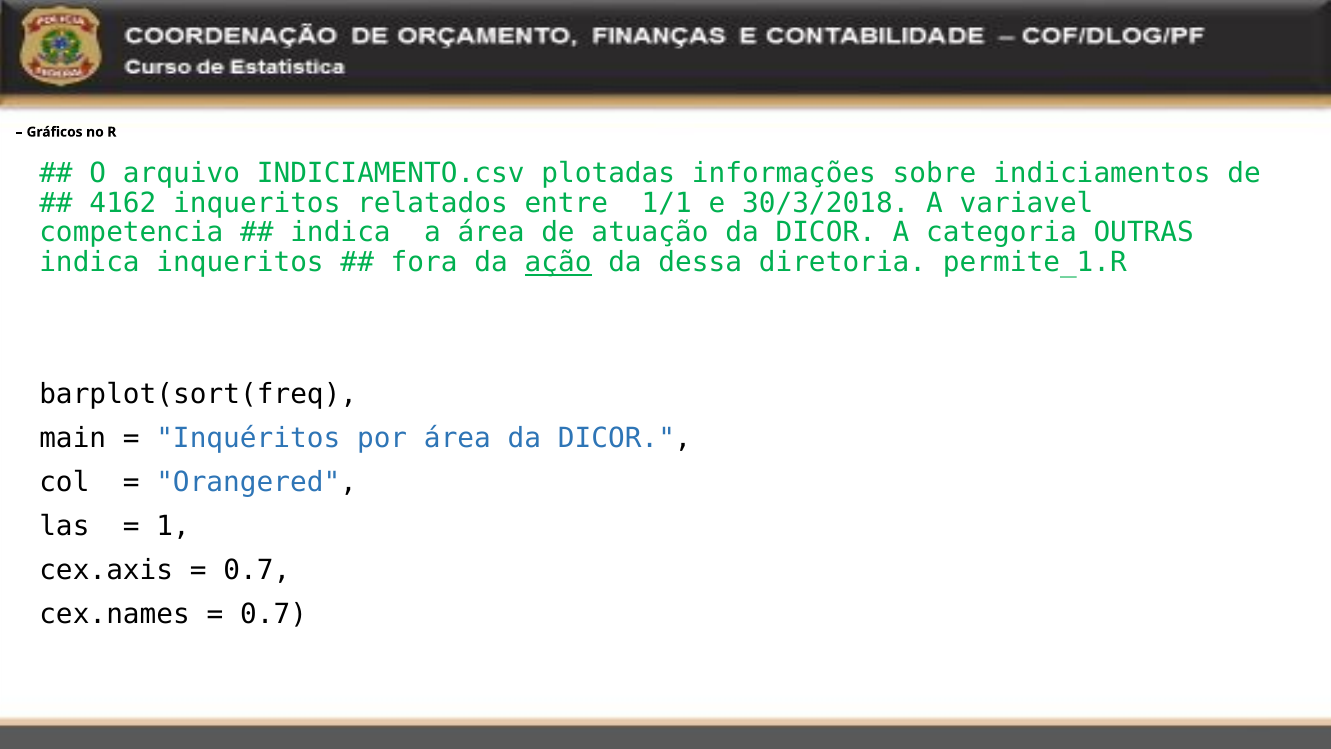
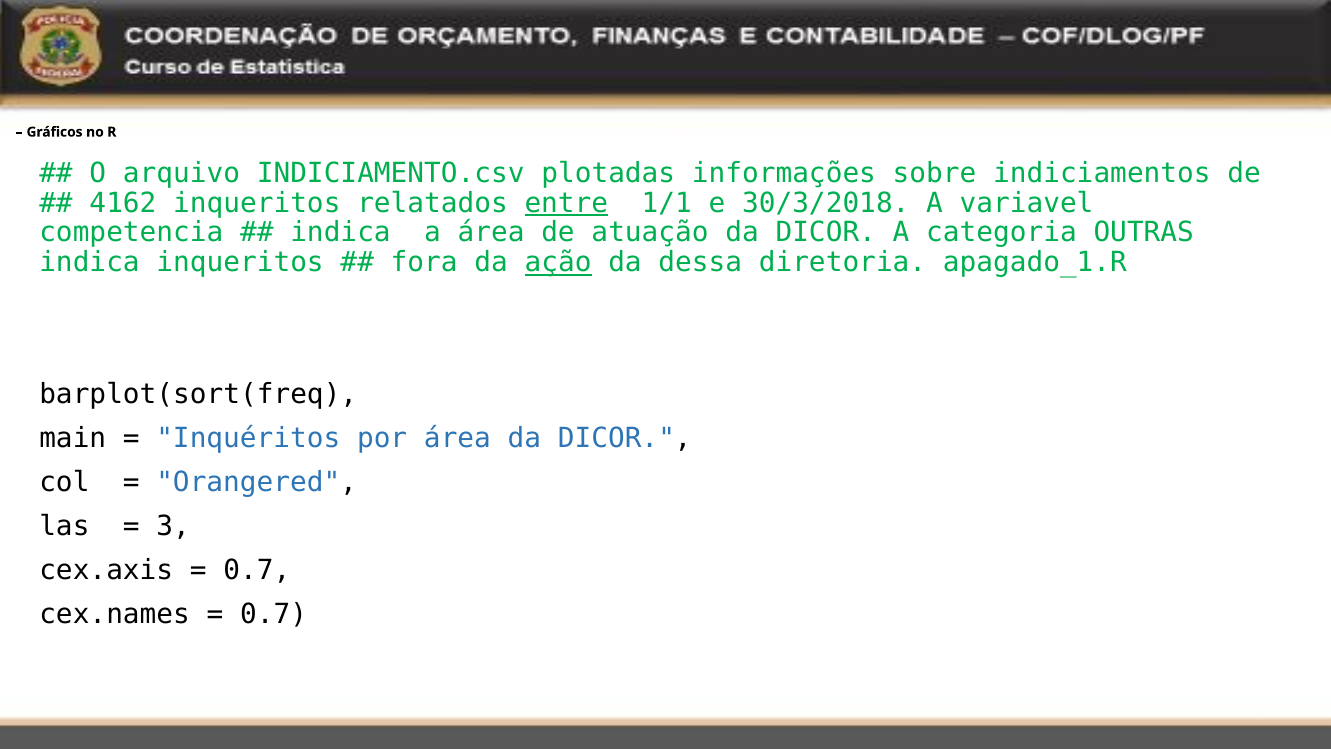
entre underline: none -> present
permite_1.R: permite_1.R -> apagado_1.R
1: 1 -> 3
